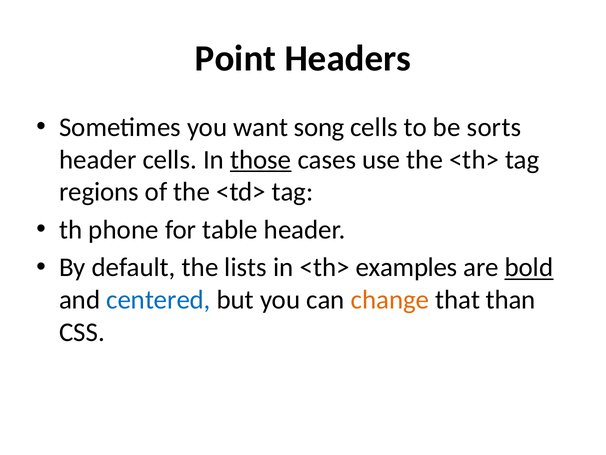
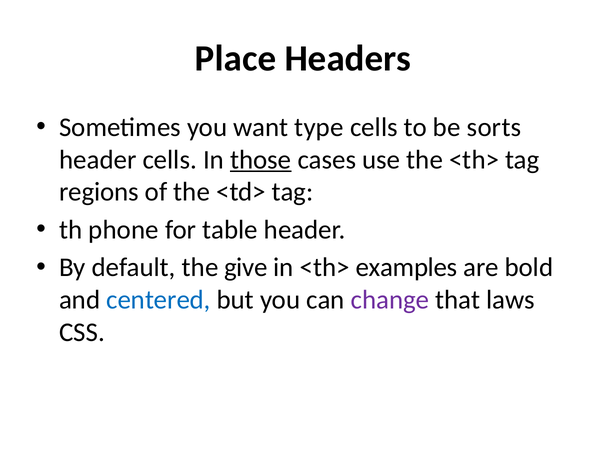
Point: Point -> Place
song: song -> type
lists: lists -> give
bold underline: present -> none
change colour: orange -> purple
than: than -> laws
